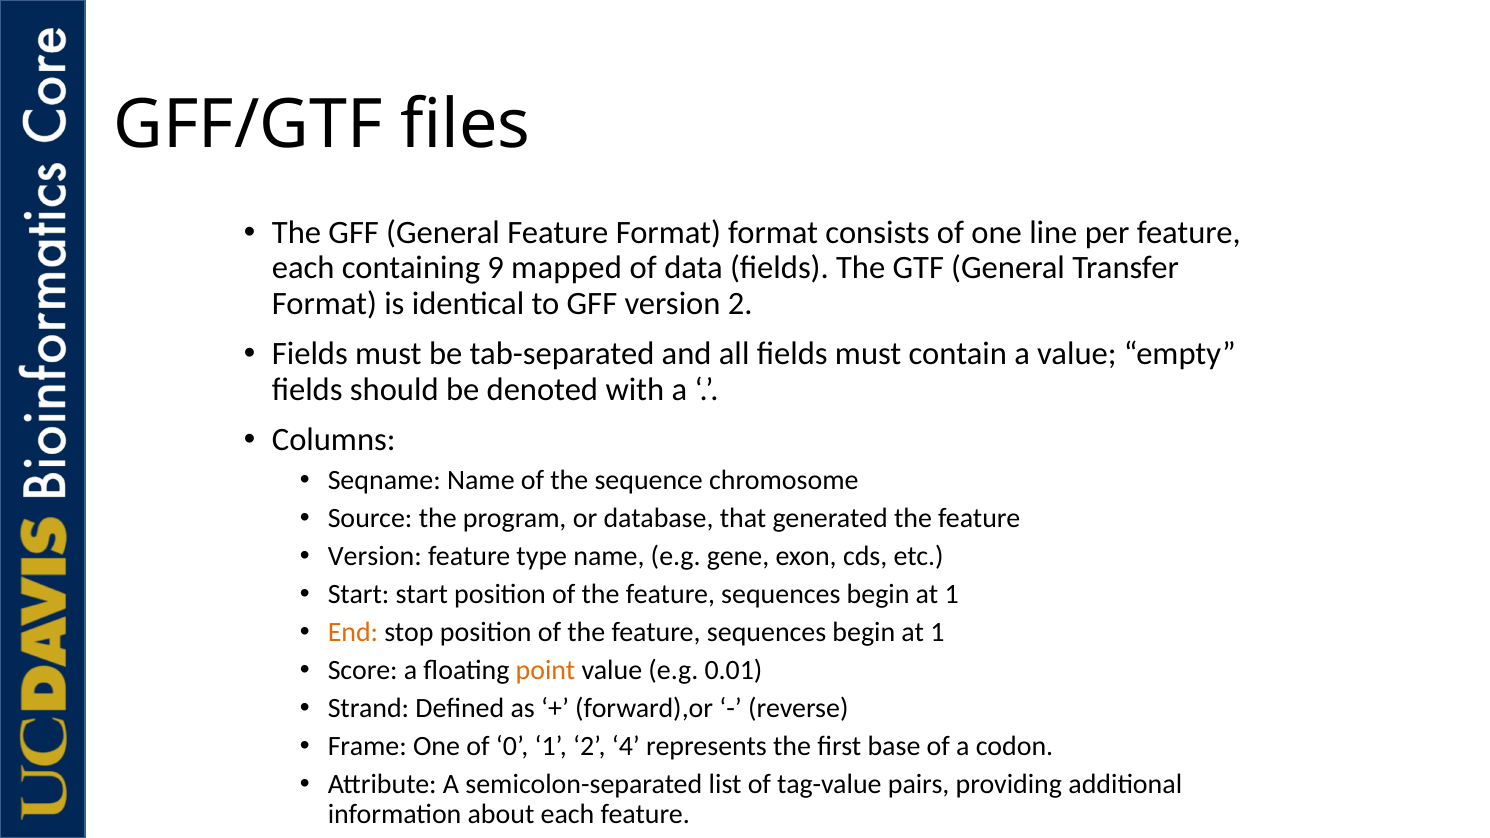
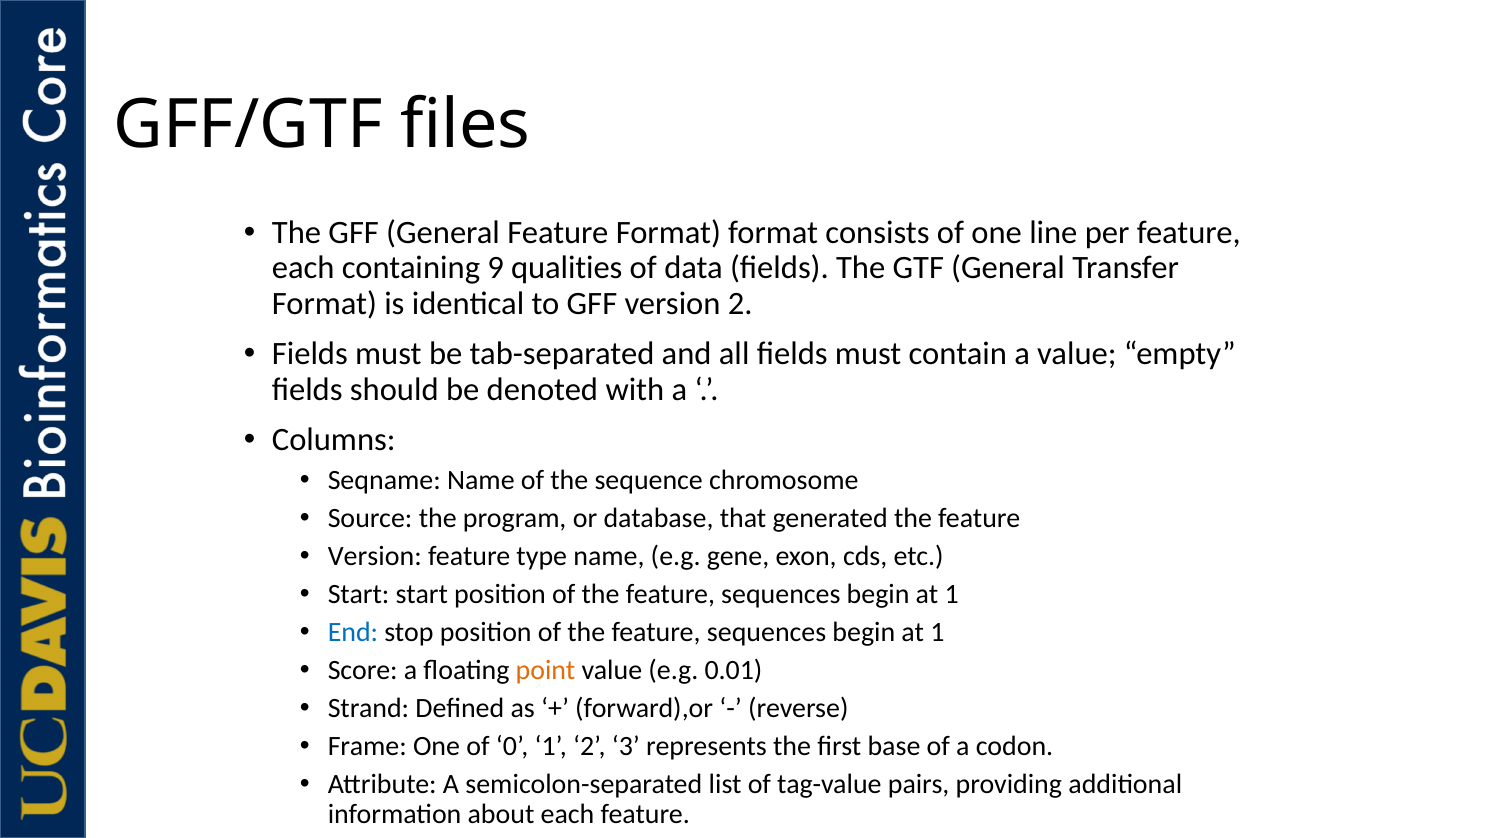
mapped: mapped -> qualities
End colour: orange -> blue
4: 4 -> 3
